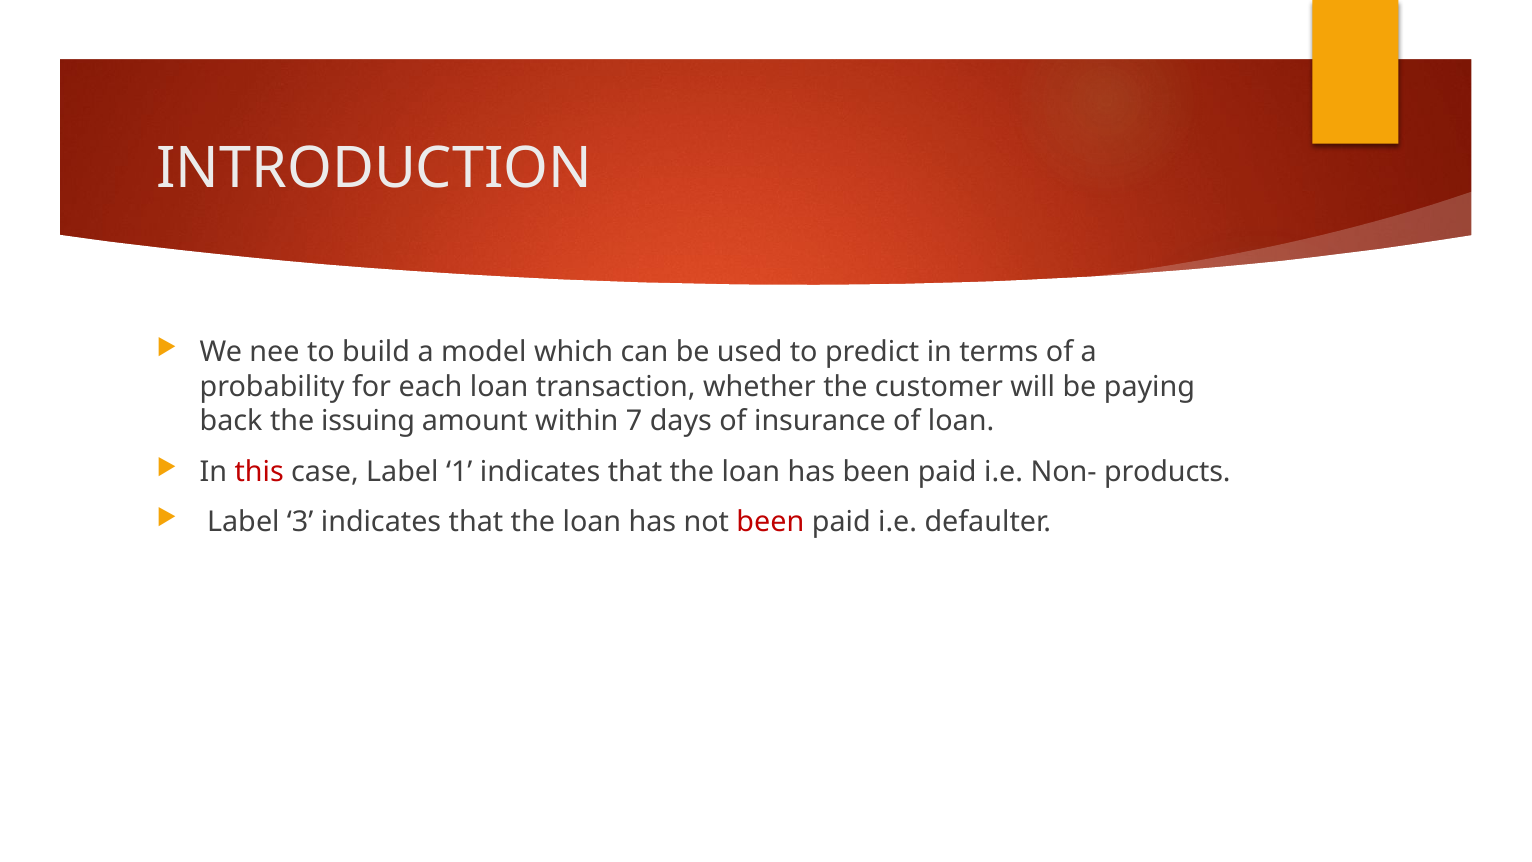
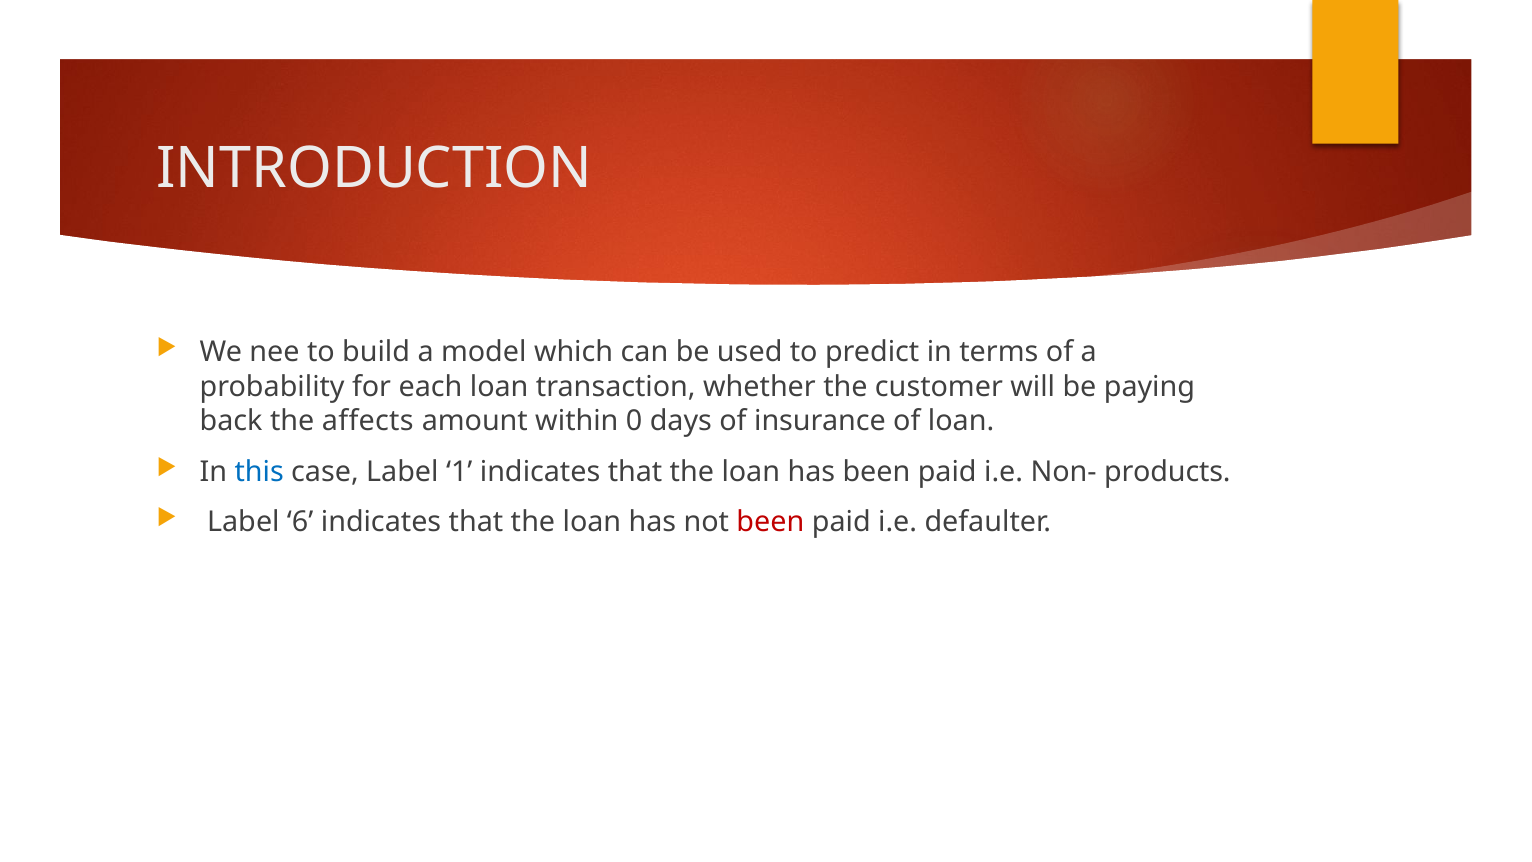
issuing: issuing -> affects
7: 7 -> 0
this colour: red -> blue
3: 3 -> 6
